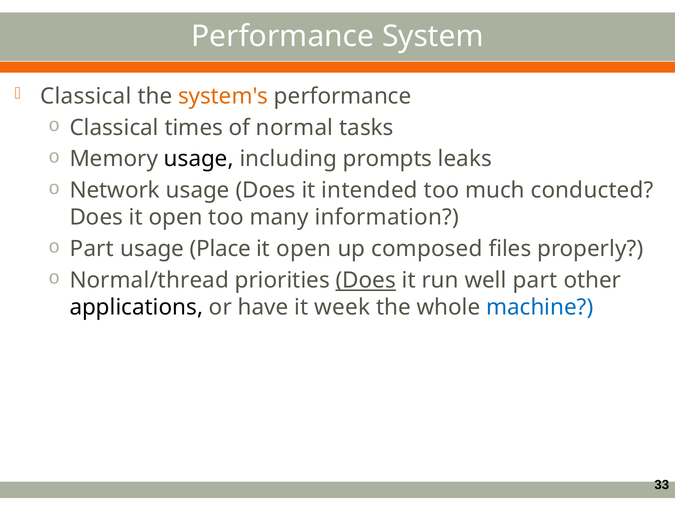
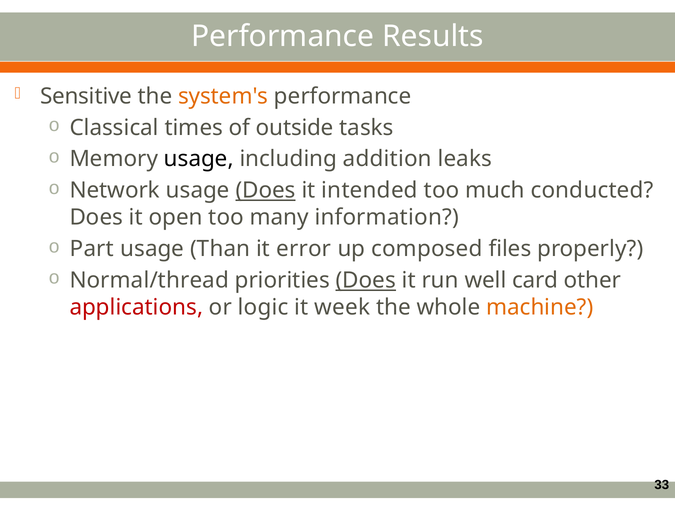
System: System -> Results
Classical at (86, 96): Classical -> Sensitive
normal: normal -> outside
prompts: prompts -> addition
Does at (266, 191) underline: none -> present
Place: Place -> Than
open at (304, 249): open -> error
well part: part -> card
applications colour: black -> red
have: have -> logic
machine colour: blue -> orange
